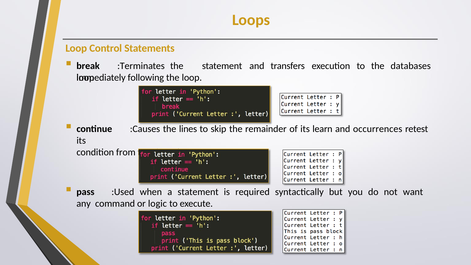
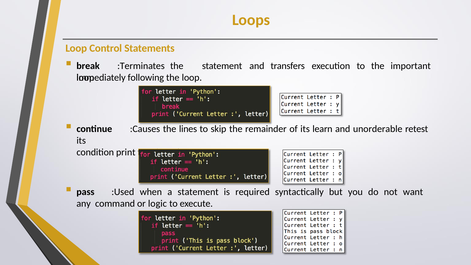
databases: databases -> important
occurrences: occurrences -> unorderable
from: from -> print
